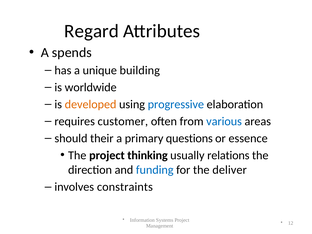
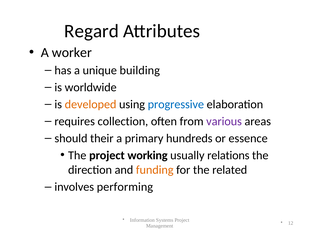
spends: spends -> worker
customer: customer -> collection
various colour: blue -> purple
questions: questions -> hundreds
thinking: thinking -> working
funding colour: blue -> orange
deliver: deliver -> related
constraints: constraints -> performing
